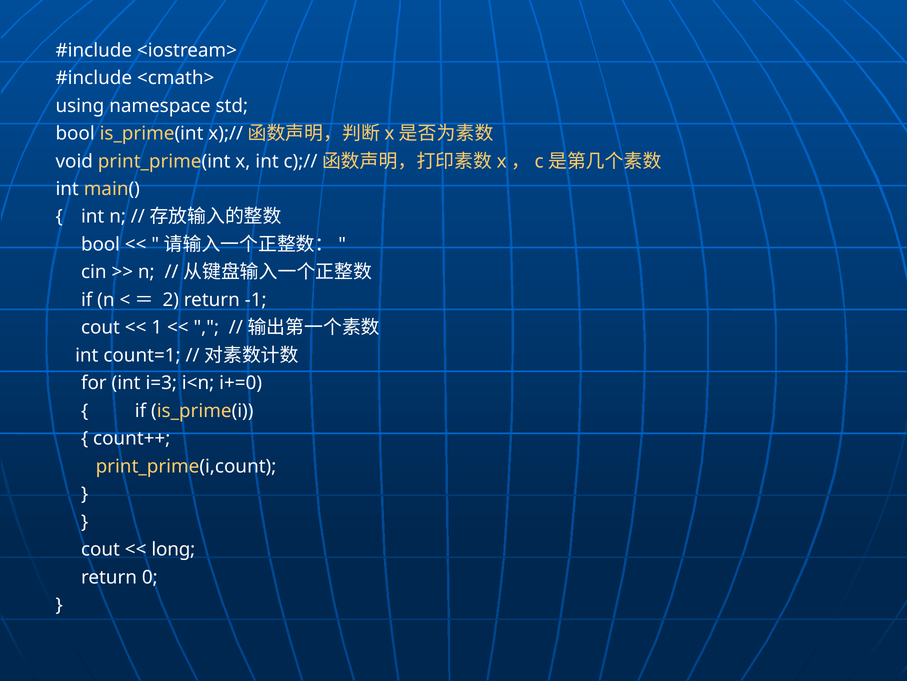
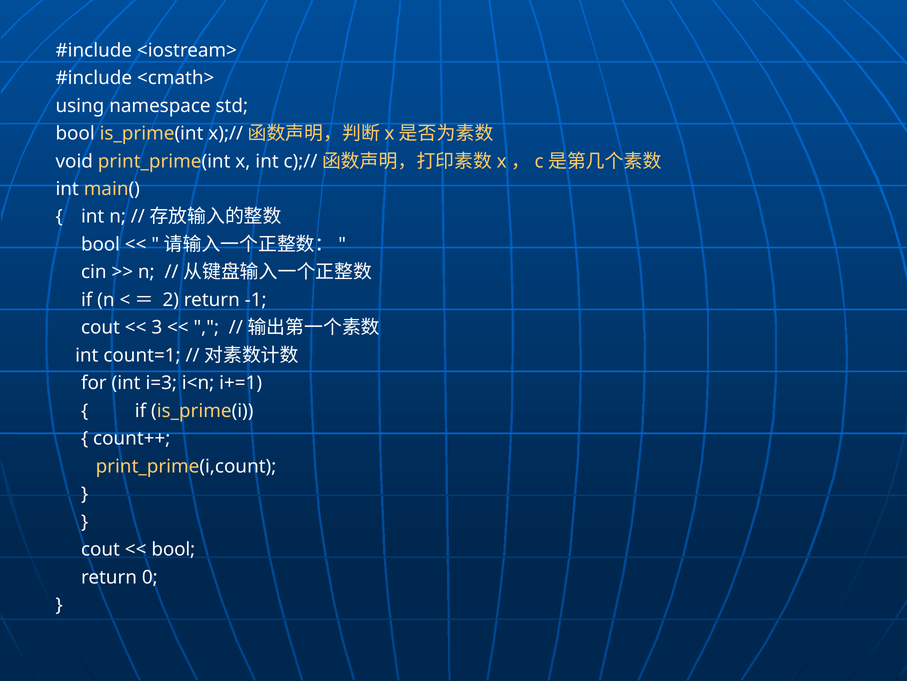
1: 1 -> 3
i+=0: i+=0 -> i+=1
long at (173, 549): long -> bool
